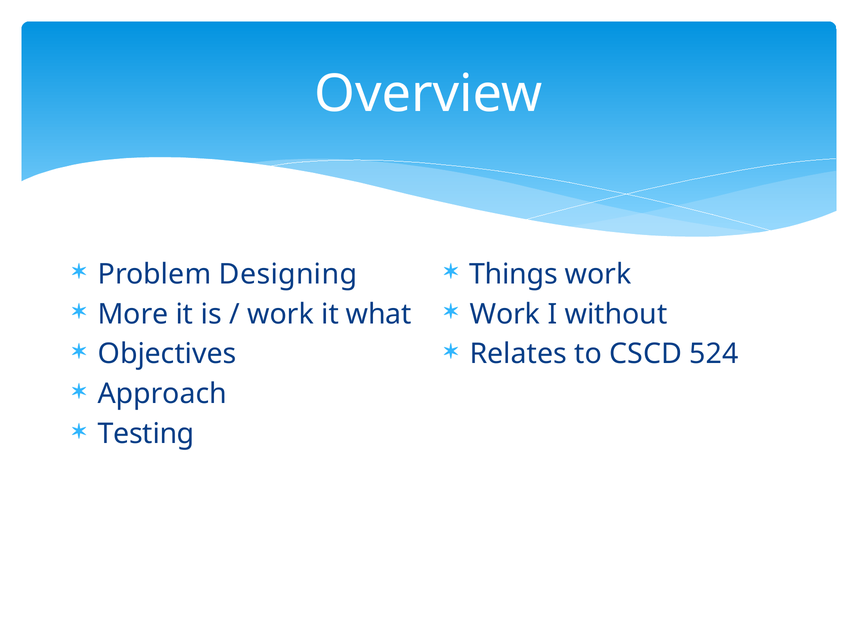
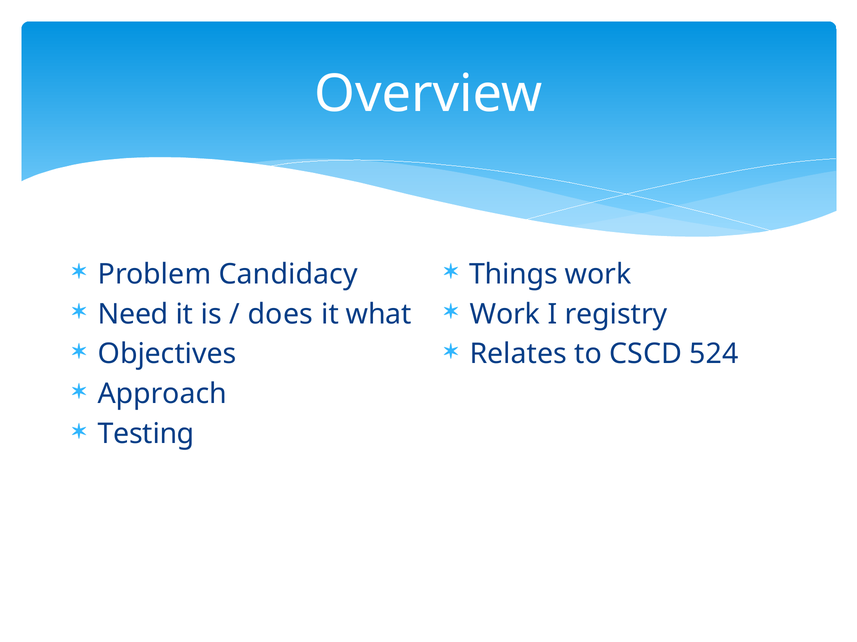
Designing: Designing -> Candidacy
More: More -> Need
work at (281, 315): work -> does
without: without -> registry
